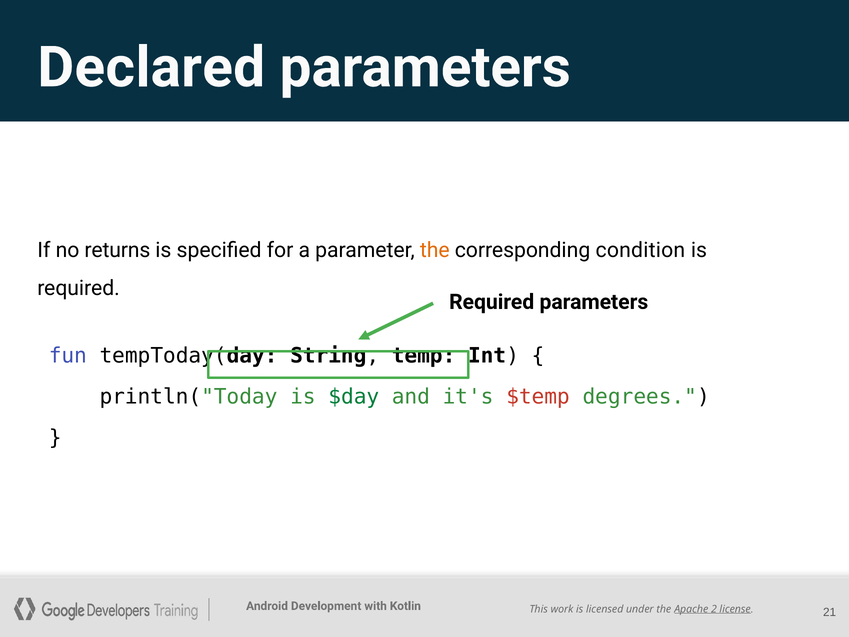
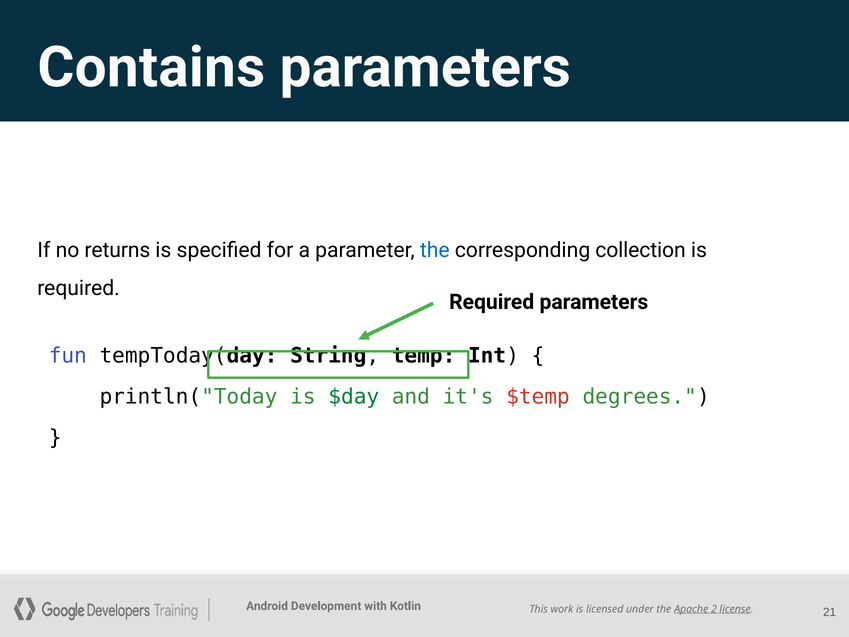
Declared: Declared -> Contains
the at (435, 250) colour: orange -> blue
condition: condition -> collection
